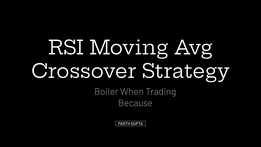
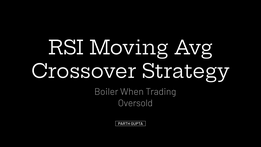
Because: Because -> Oversold
